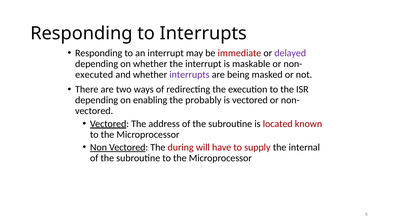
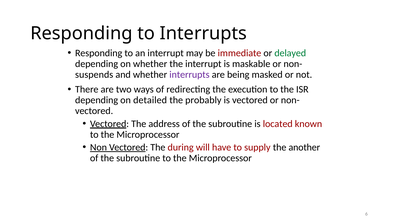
delayed colour: purple -> green
executed: executed -> suspends
enabling: enabling -> detailed
internal: internal -> another
